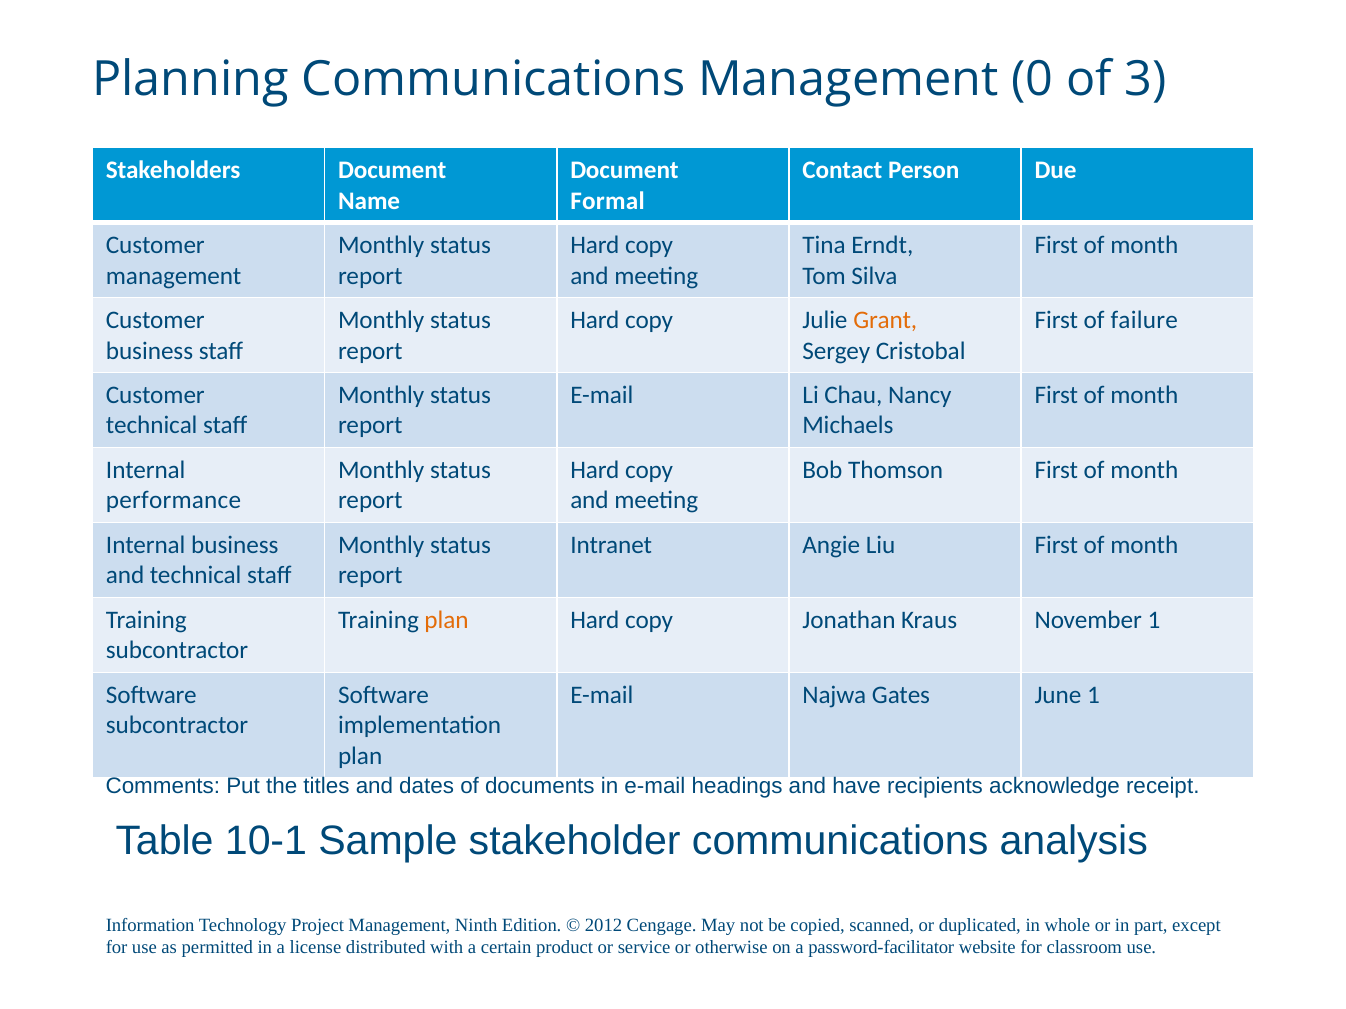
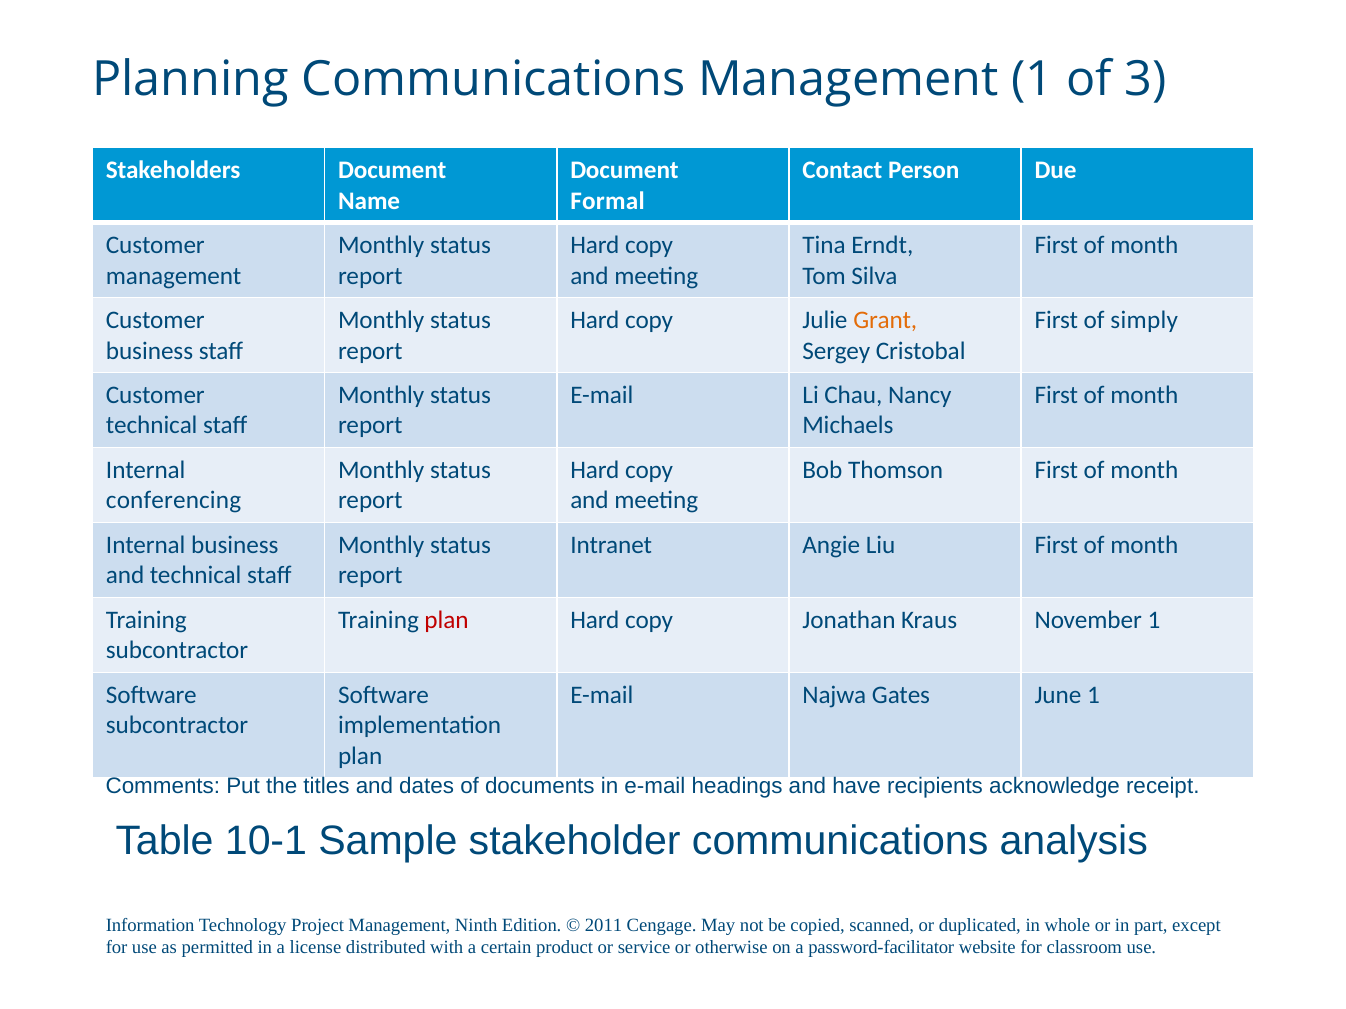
Management 0: 0 -> 1
failure: failure -> simply
performance: performance -> conferencing
plan at (447, 620) colour: orange -> red
2012: 2012 -> 2011
